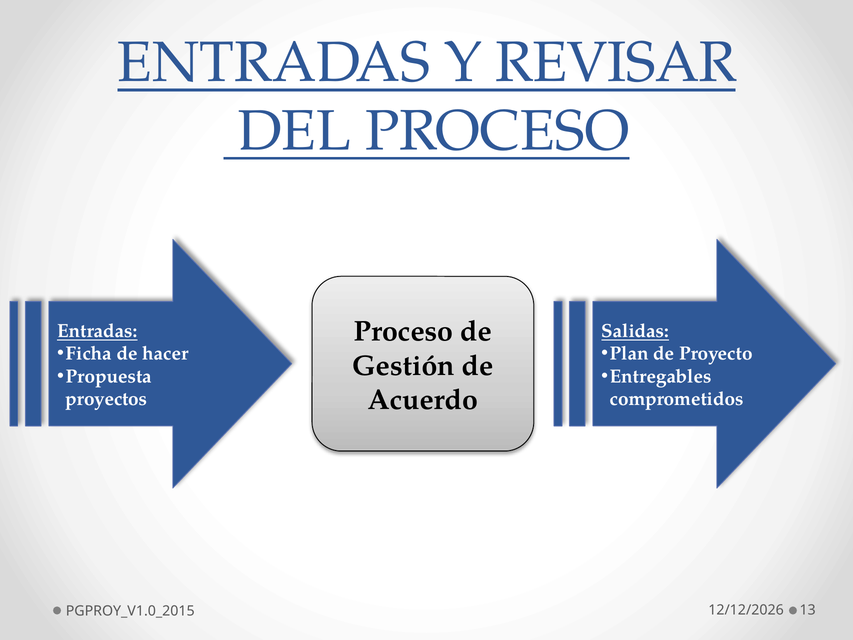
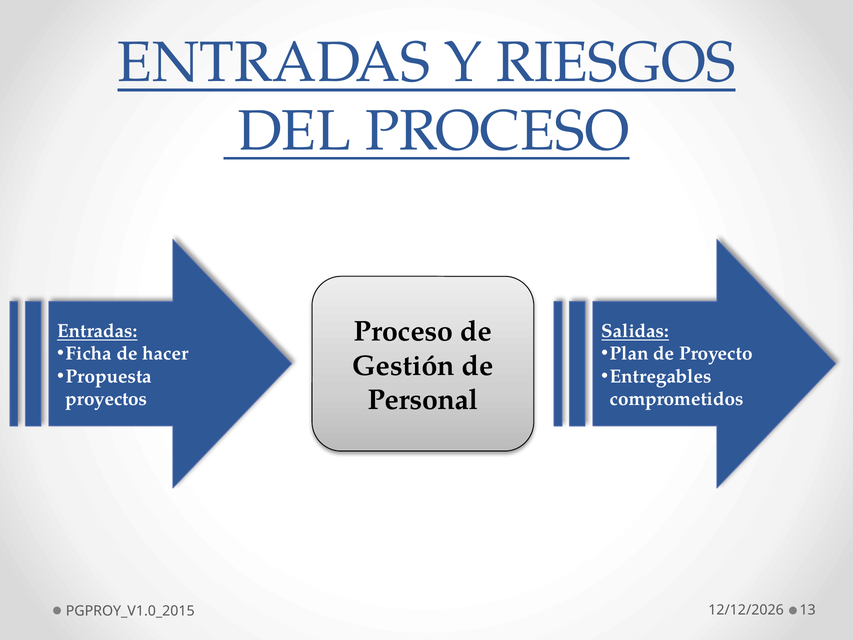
REVISAR: REVISAR -> RIESGOS
Acuerdo: Acuerdo -> Personal
